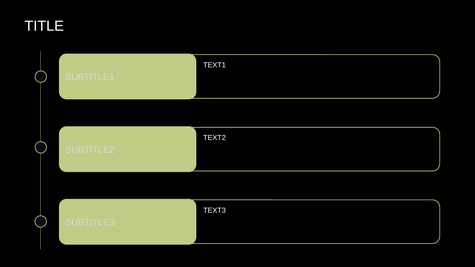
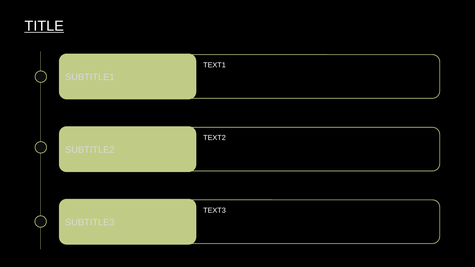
TITLE underline: none -> present
